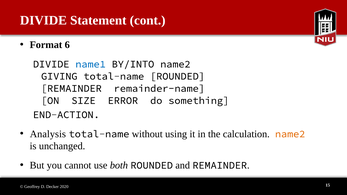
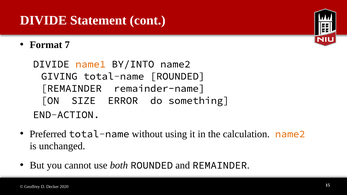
6: 6 -> 7
name1 colour: blue -> orange
Analysis: Analysis -> Preferred
